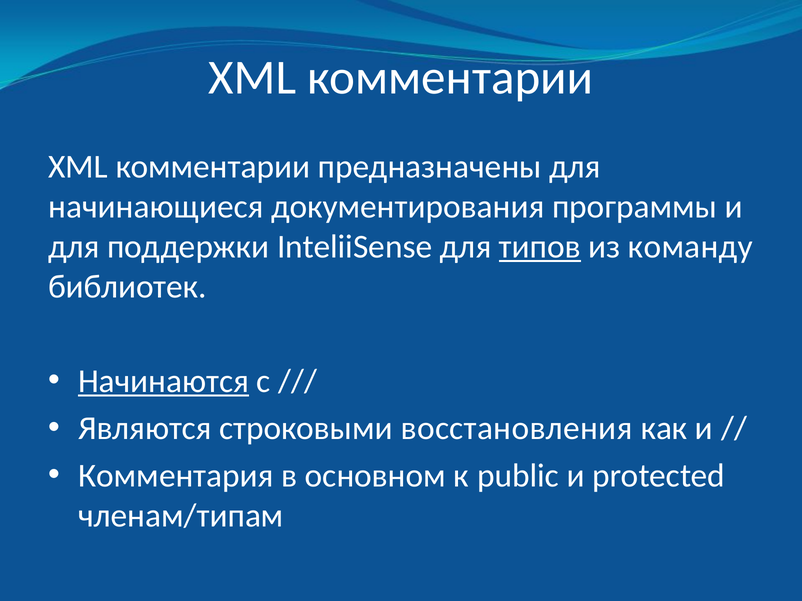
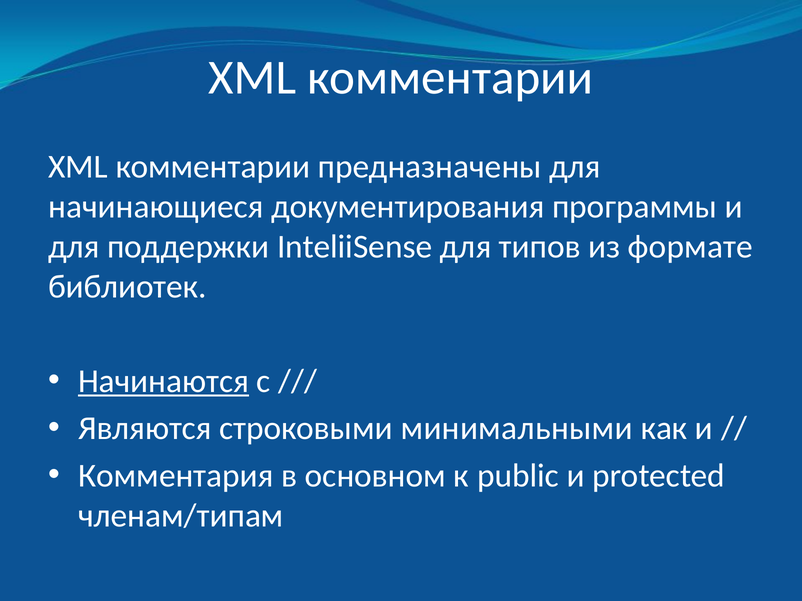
типов underline: present -> none
команду: команду -> формате
восстановления: восстановления -> минимальными
